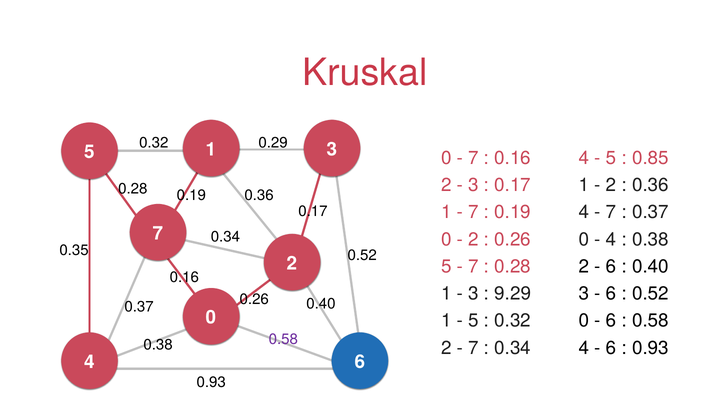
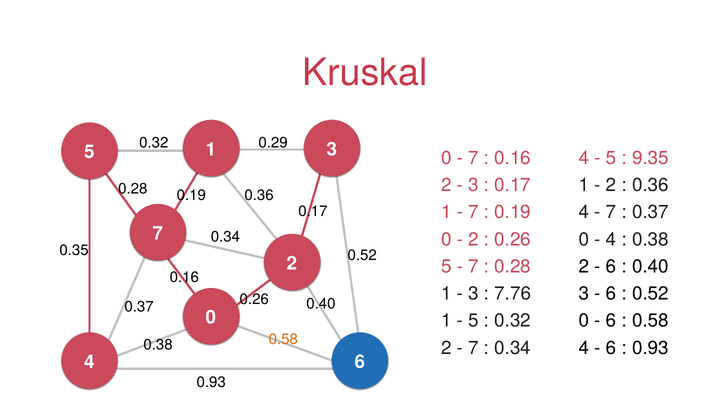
0.85: 0.85 -> 9.35
9.29: 9.29 -> 7.76
0.58 at (283, 339) colour: purple -> orange
